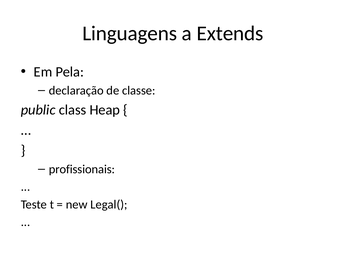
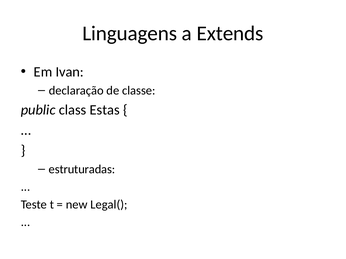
Pela: Pela -> Ivan
Heap: Heap -> Estas
profissionais: profissionais -> estruturadas
